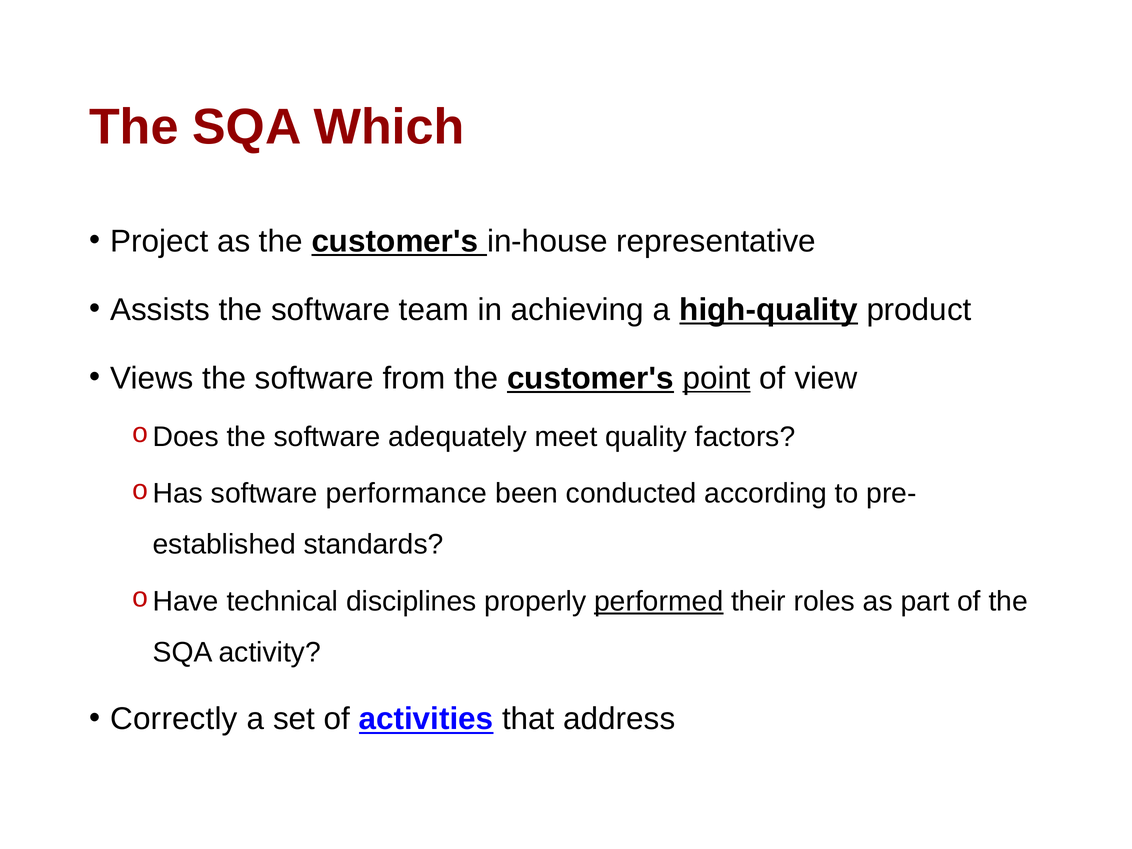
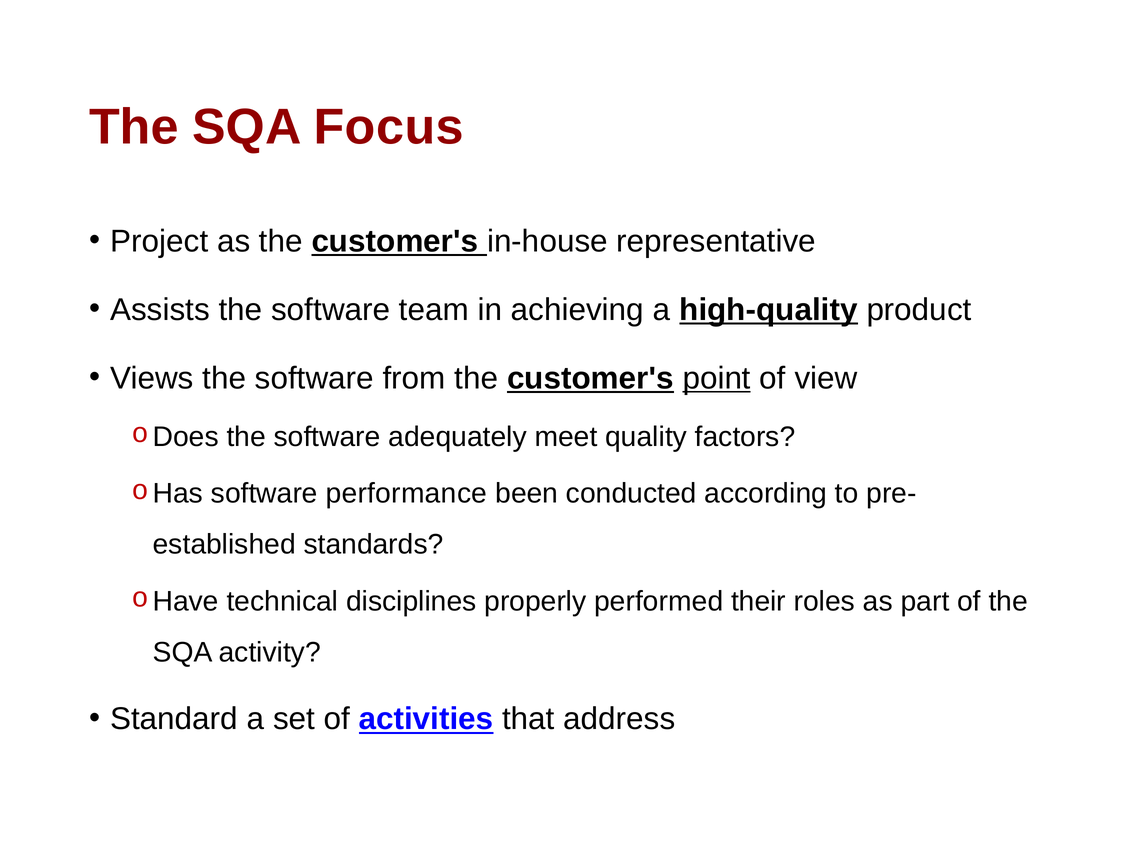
Which: Which -> Focus
performed underline: present -> none
Correctly: Correctly -> Standard
